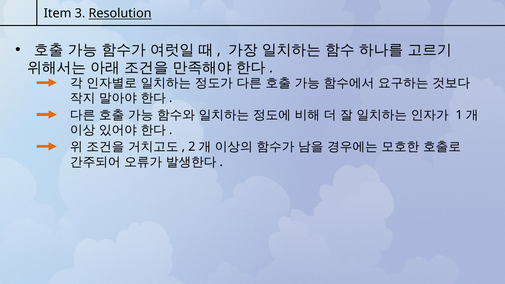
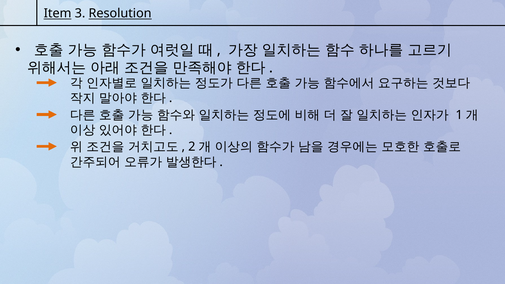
Item underline: none -> present
